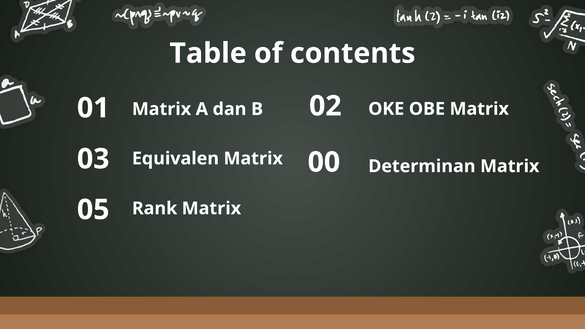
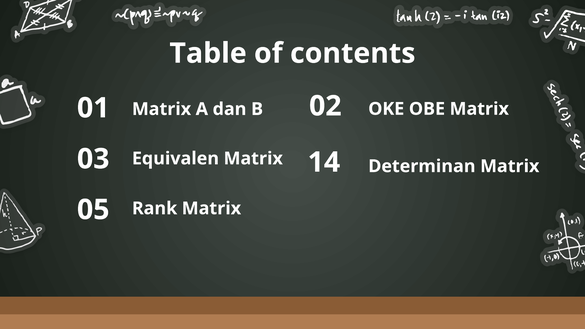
00: 00 -> 14
